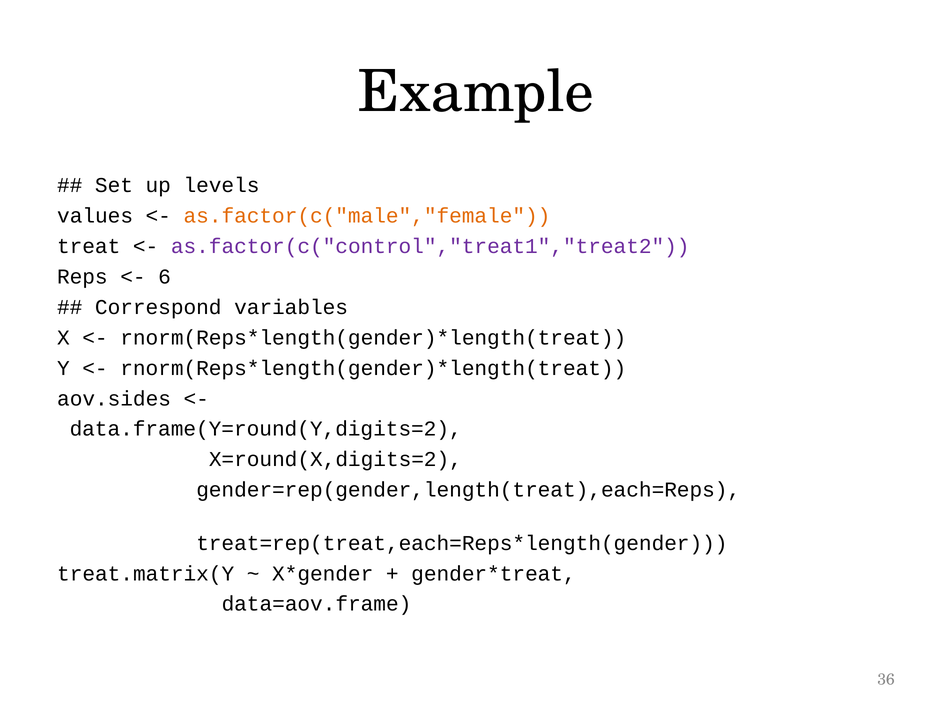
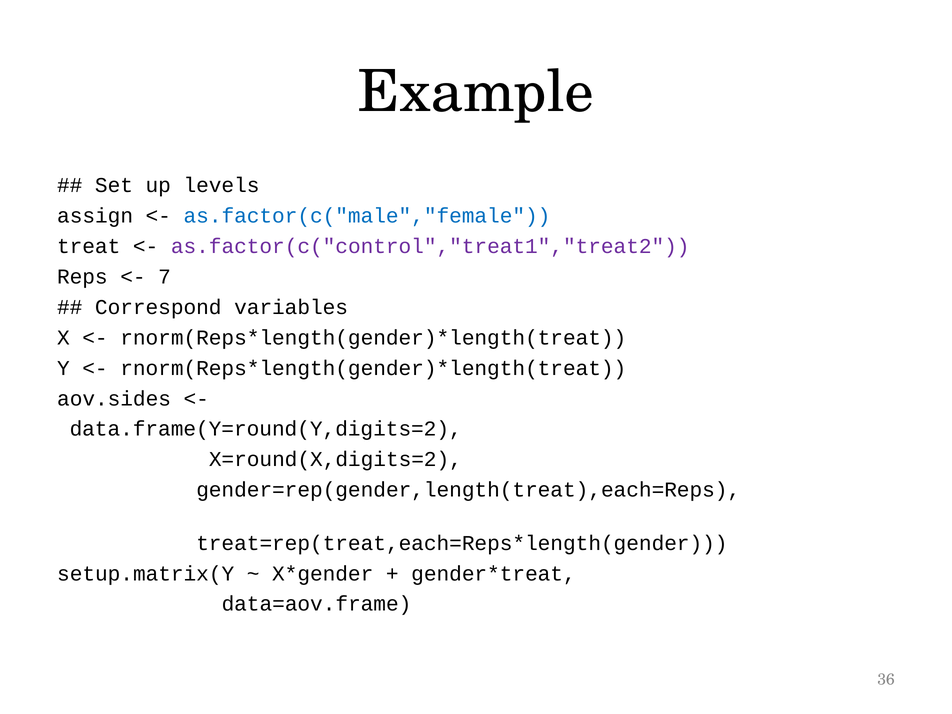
values: values -> assign
as.factor(c("male","female colour: orange -> blue
6: 6 -> 7
treat.matrix(Y: treat.matrix(Y -> setup.matrix(Y
